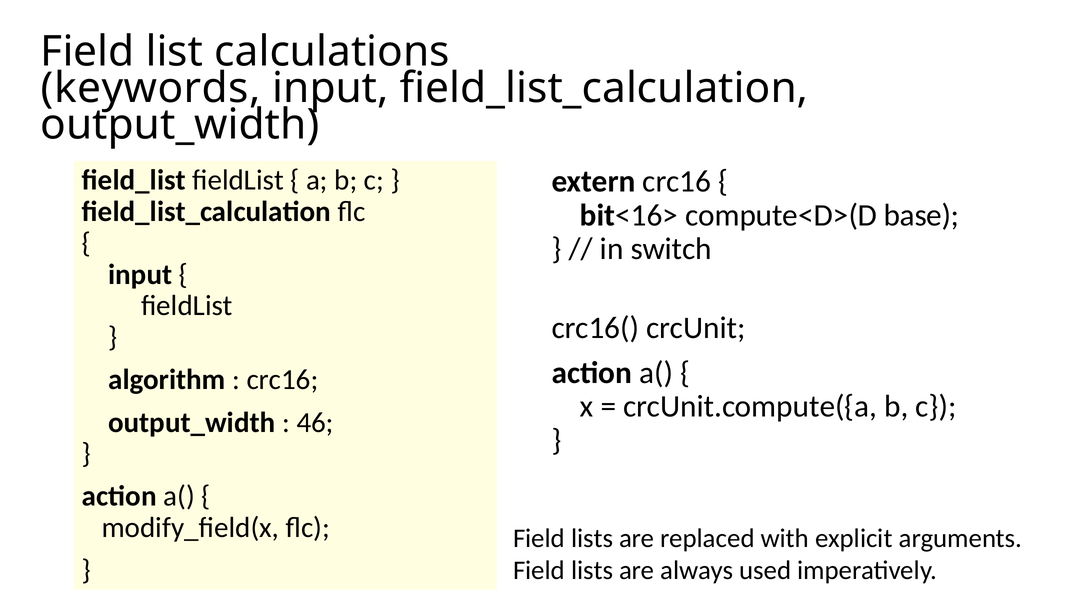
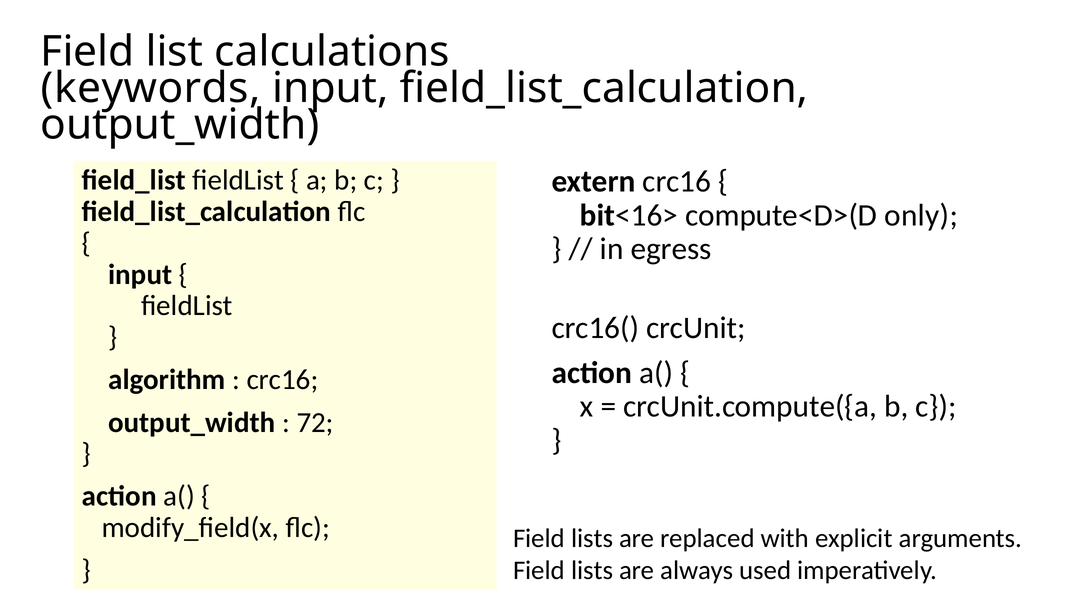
base: base -> only
switch: switch -> egress
46: 46 -> 72
